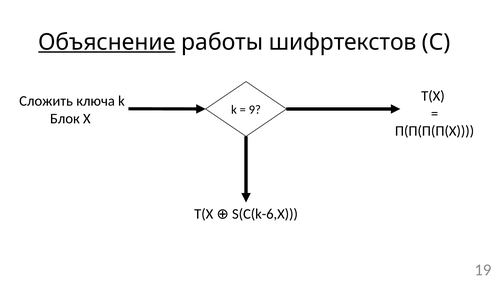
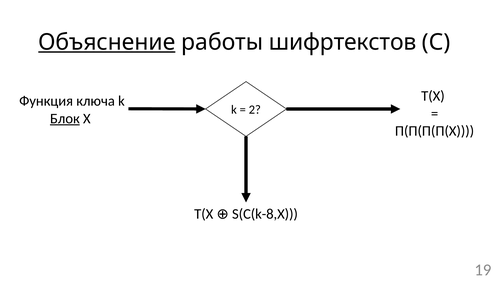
Сложить: Сложить -> Функция
9: 9 -> 2
Блок underline: none -> present
S(C(k-6,X: S(C(k-6,X -> S(C(k-8,X
